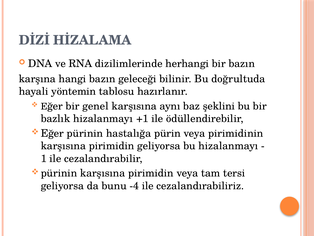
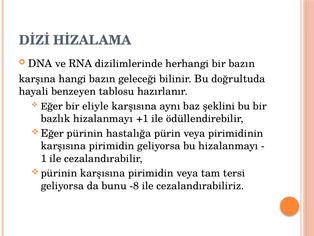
yöntemin: yöntemin -> benzeyen
genel: genel -> eliyle
-4: -4 -> -8
